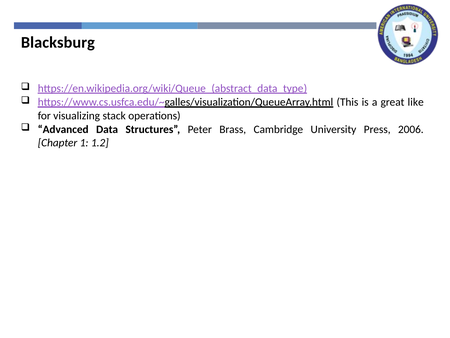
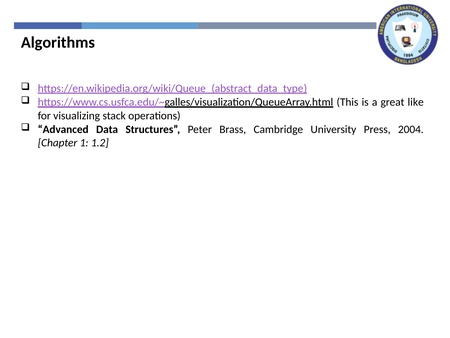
Blacksburg: Blacksburg -> Algorithms
2006: 2006 -> 2004
